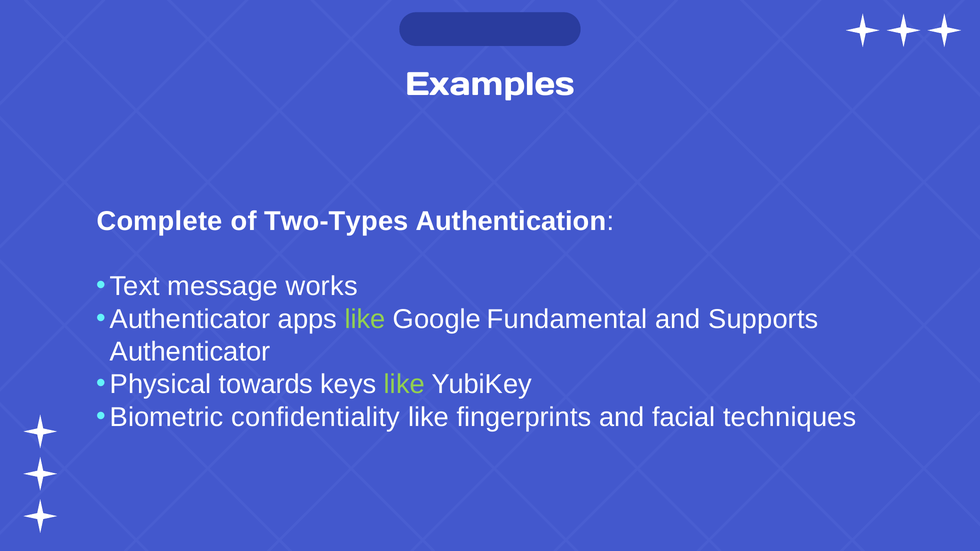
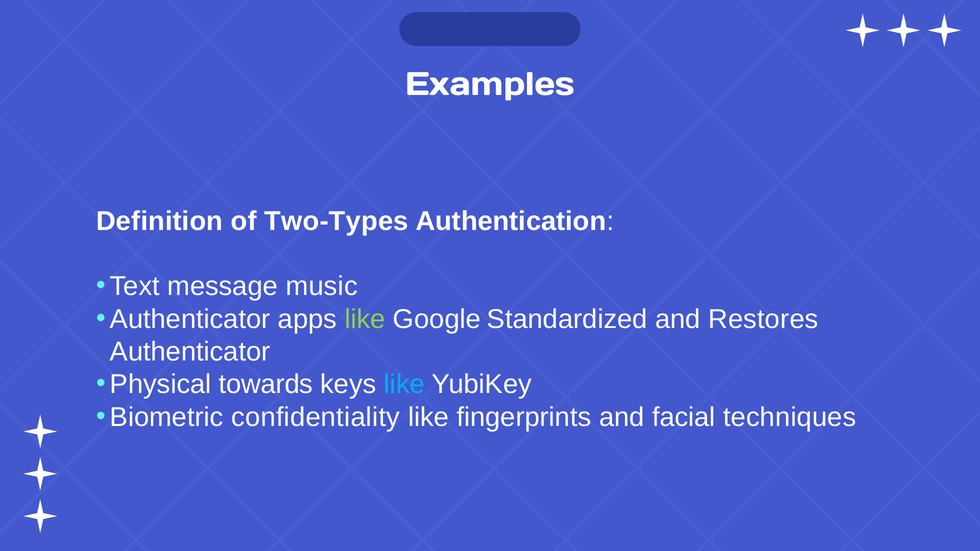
Complete: Complete -> Definition
works: works -> music
Fundamental: Fundamental -> Standardized
Supports: Supports -> Restores
like at (404, 385) colour: light green -> light blue
